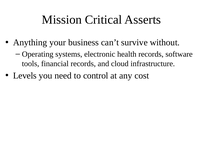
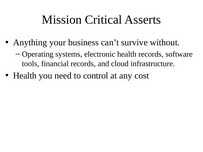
Levels at (25, 76): Levels -> Health
